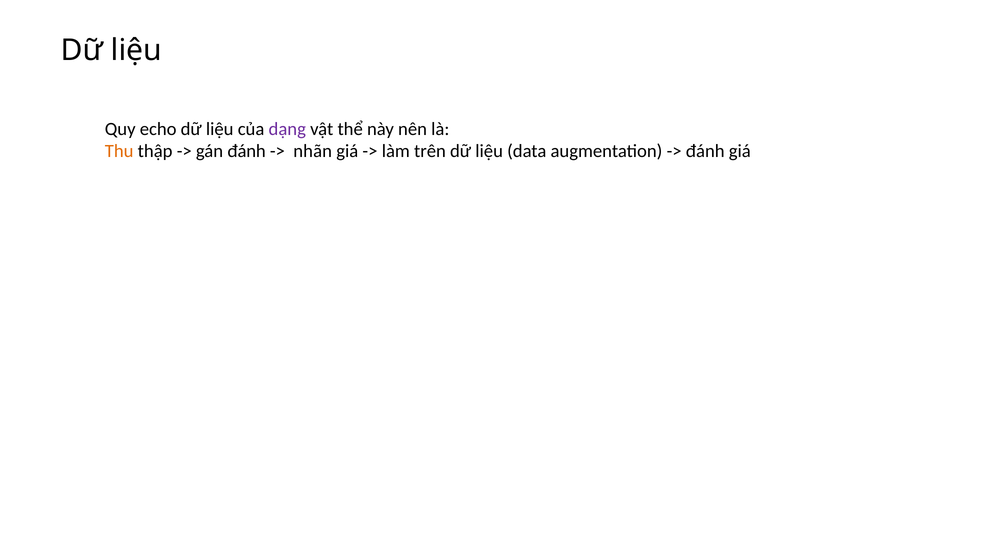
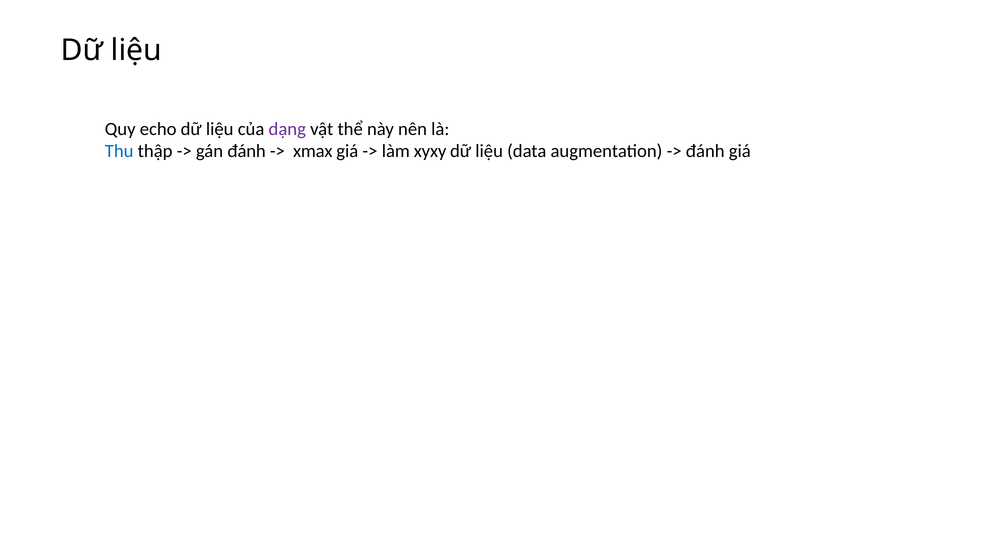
Thu colour: orange -> blue
nhãn: nhãn -> xmax
trên: trên -> xyxy
